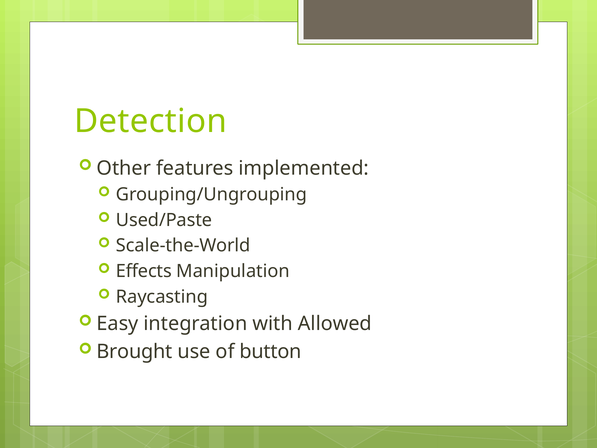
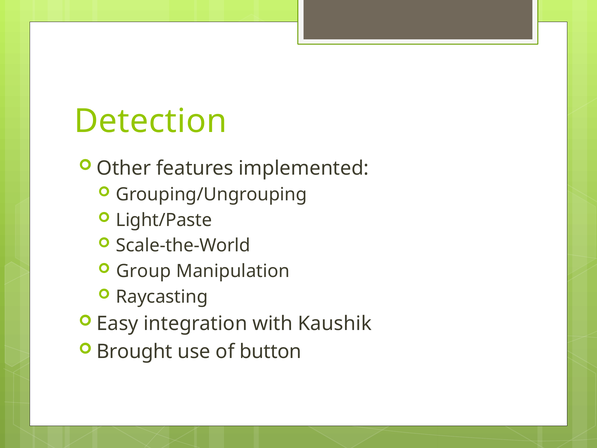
Used/Paste: Used/Paste -> Light/Paste
Effects: Effects -> Group
Allowed: Allowed -> Kaushik
